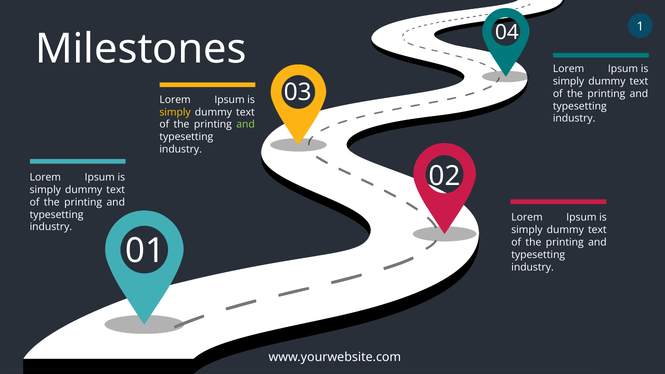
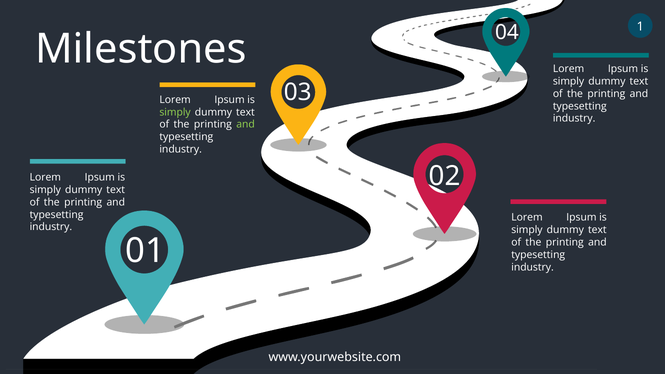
simply at (175, 112) colour: yellow -> light green
